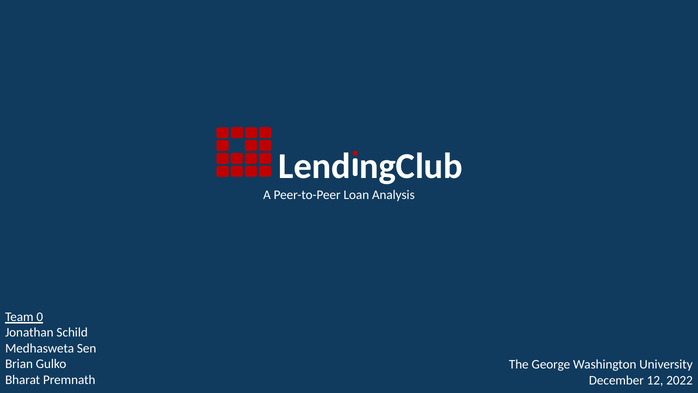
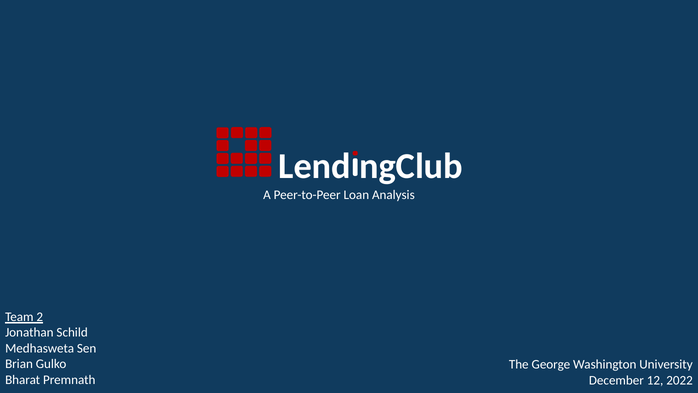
0: 0 -> 2
